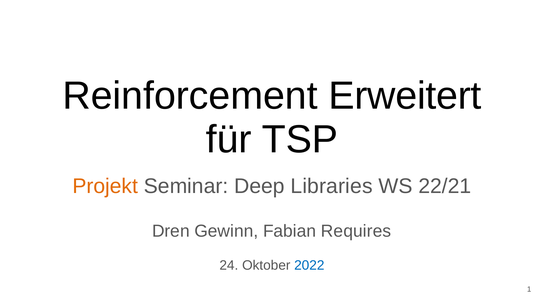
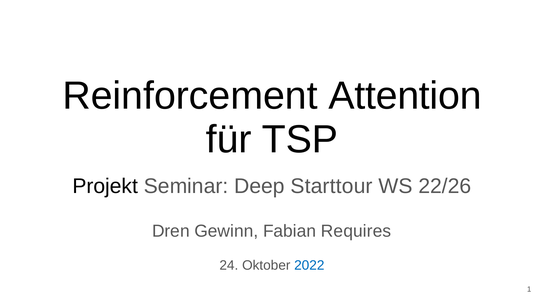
Erweitert: Erweitert -> Attention
Projekt colour: orange -> black
Libraries: Libraries -> Starttour
22/21: 22/21 -> 22/26
